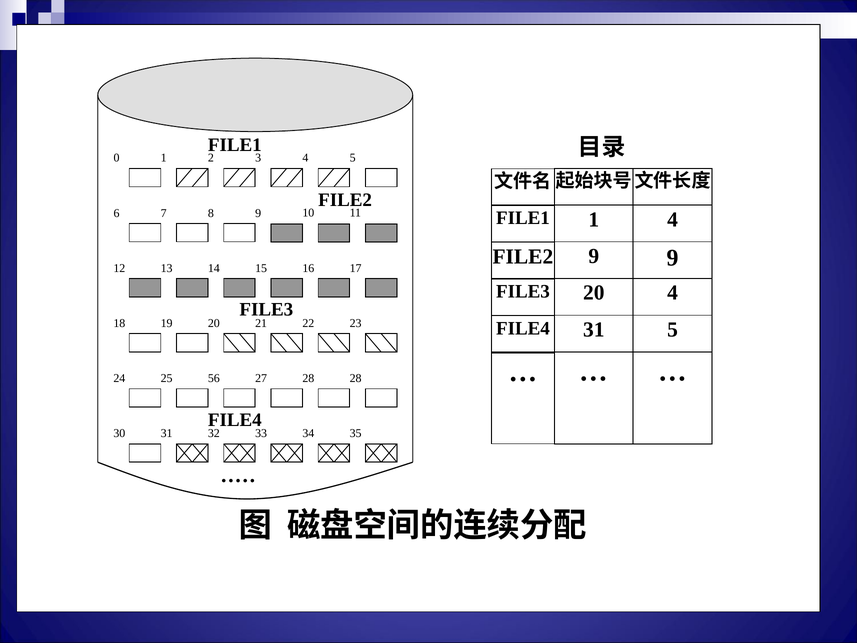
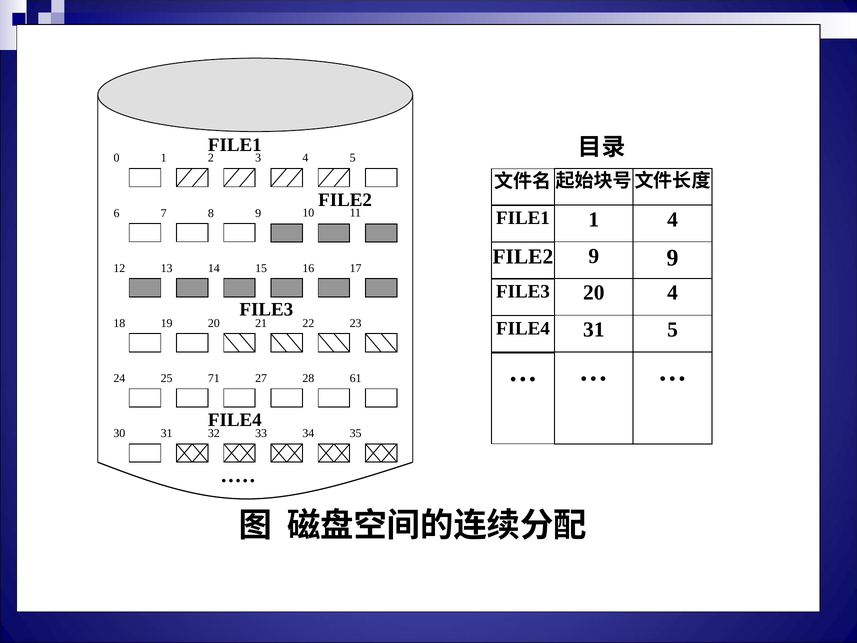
56: 56 -> 71
28 28: 28 -> 61
